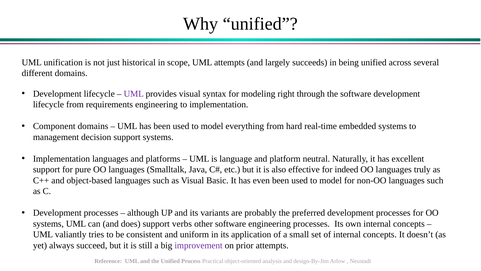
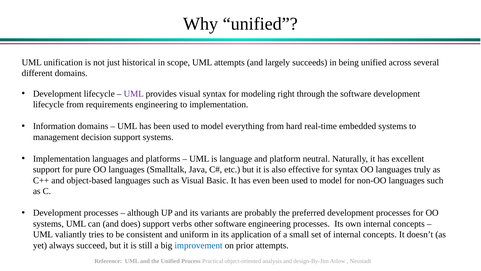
Component: Component -> Information
for indeed: indeed -> syntax
improvement colour: purple -> blue
